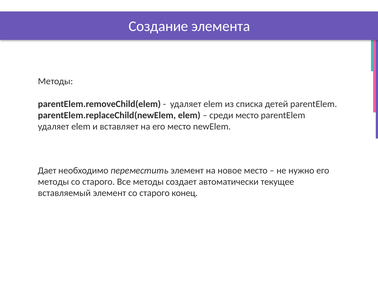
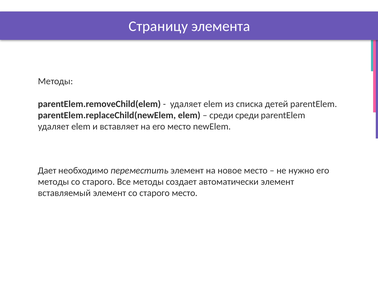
Создание: Создание -> Страницу
среди место: место -> среди
автоматически текущее: текущее -> элемент
старого конец: конец -> место
